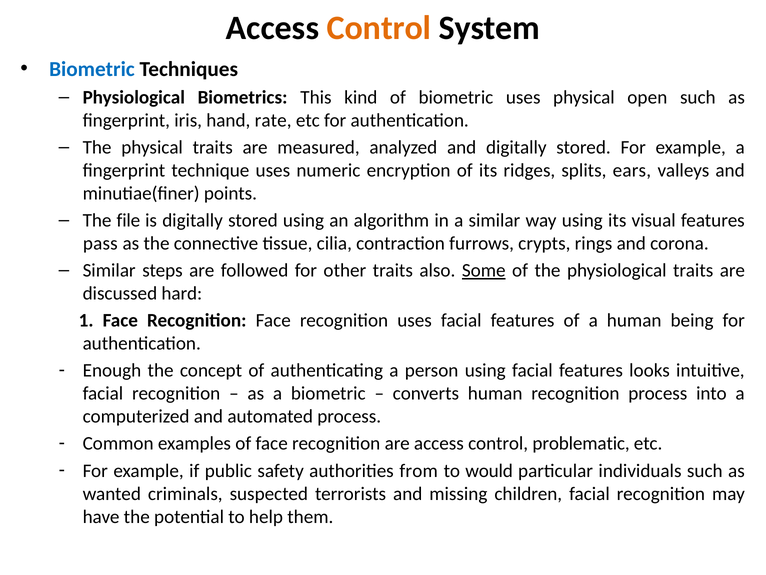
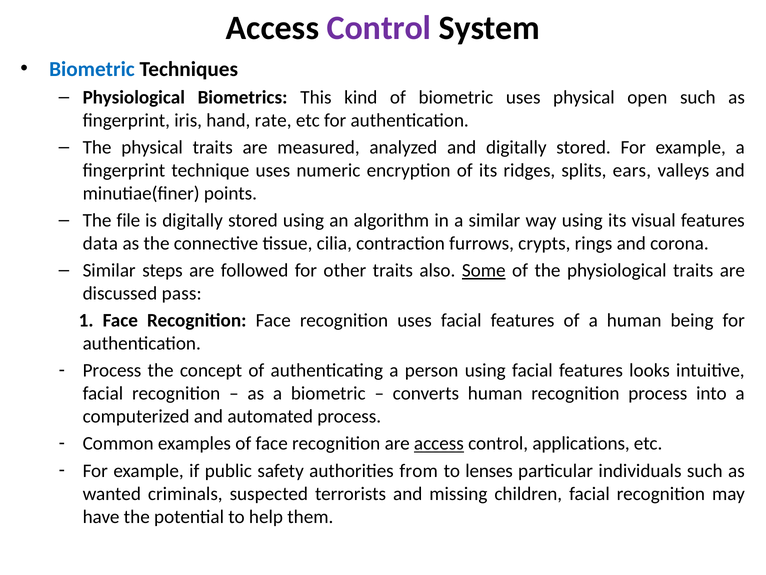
Control at (379, 28) colour: orange -> purple
pass: pass -> data
hard: hard -> pass
Enough at (112, 370): Enough -> Process
access at (439, 443) underline: none -> present
problematic: problematic -> applications
would: would -> lenses
